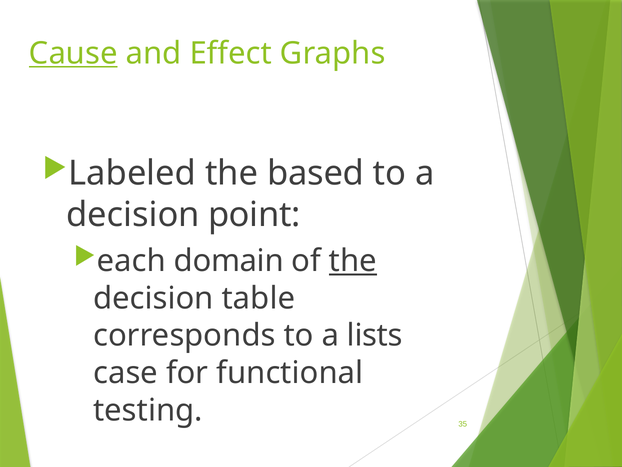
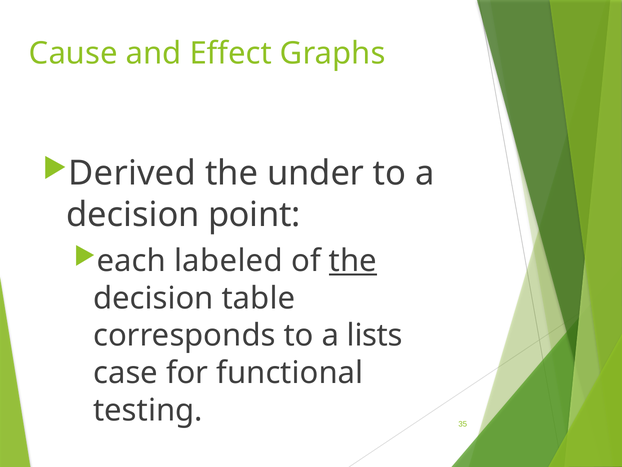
Cause underline: present -> none
Labeled: Labeled -> Derived
based: based -> under
domain: domain -> labeled
